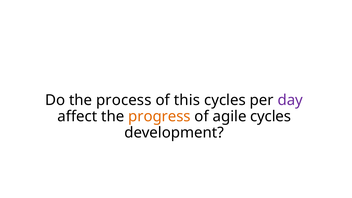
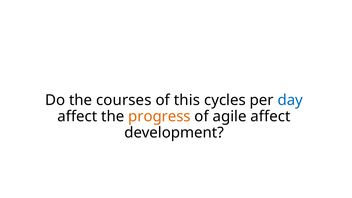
process: process -> courses
day colour: purple -> blue
agile cycles: cycles -> affect
